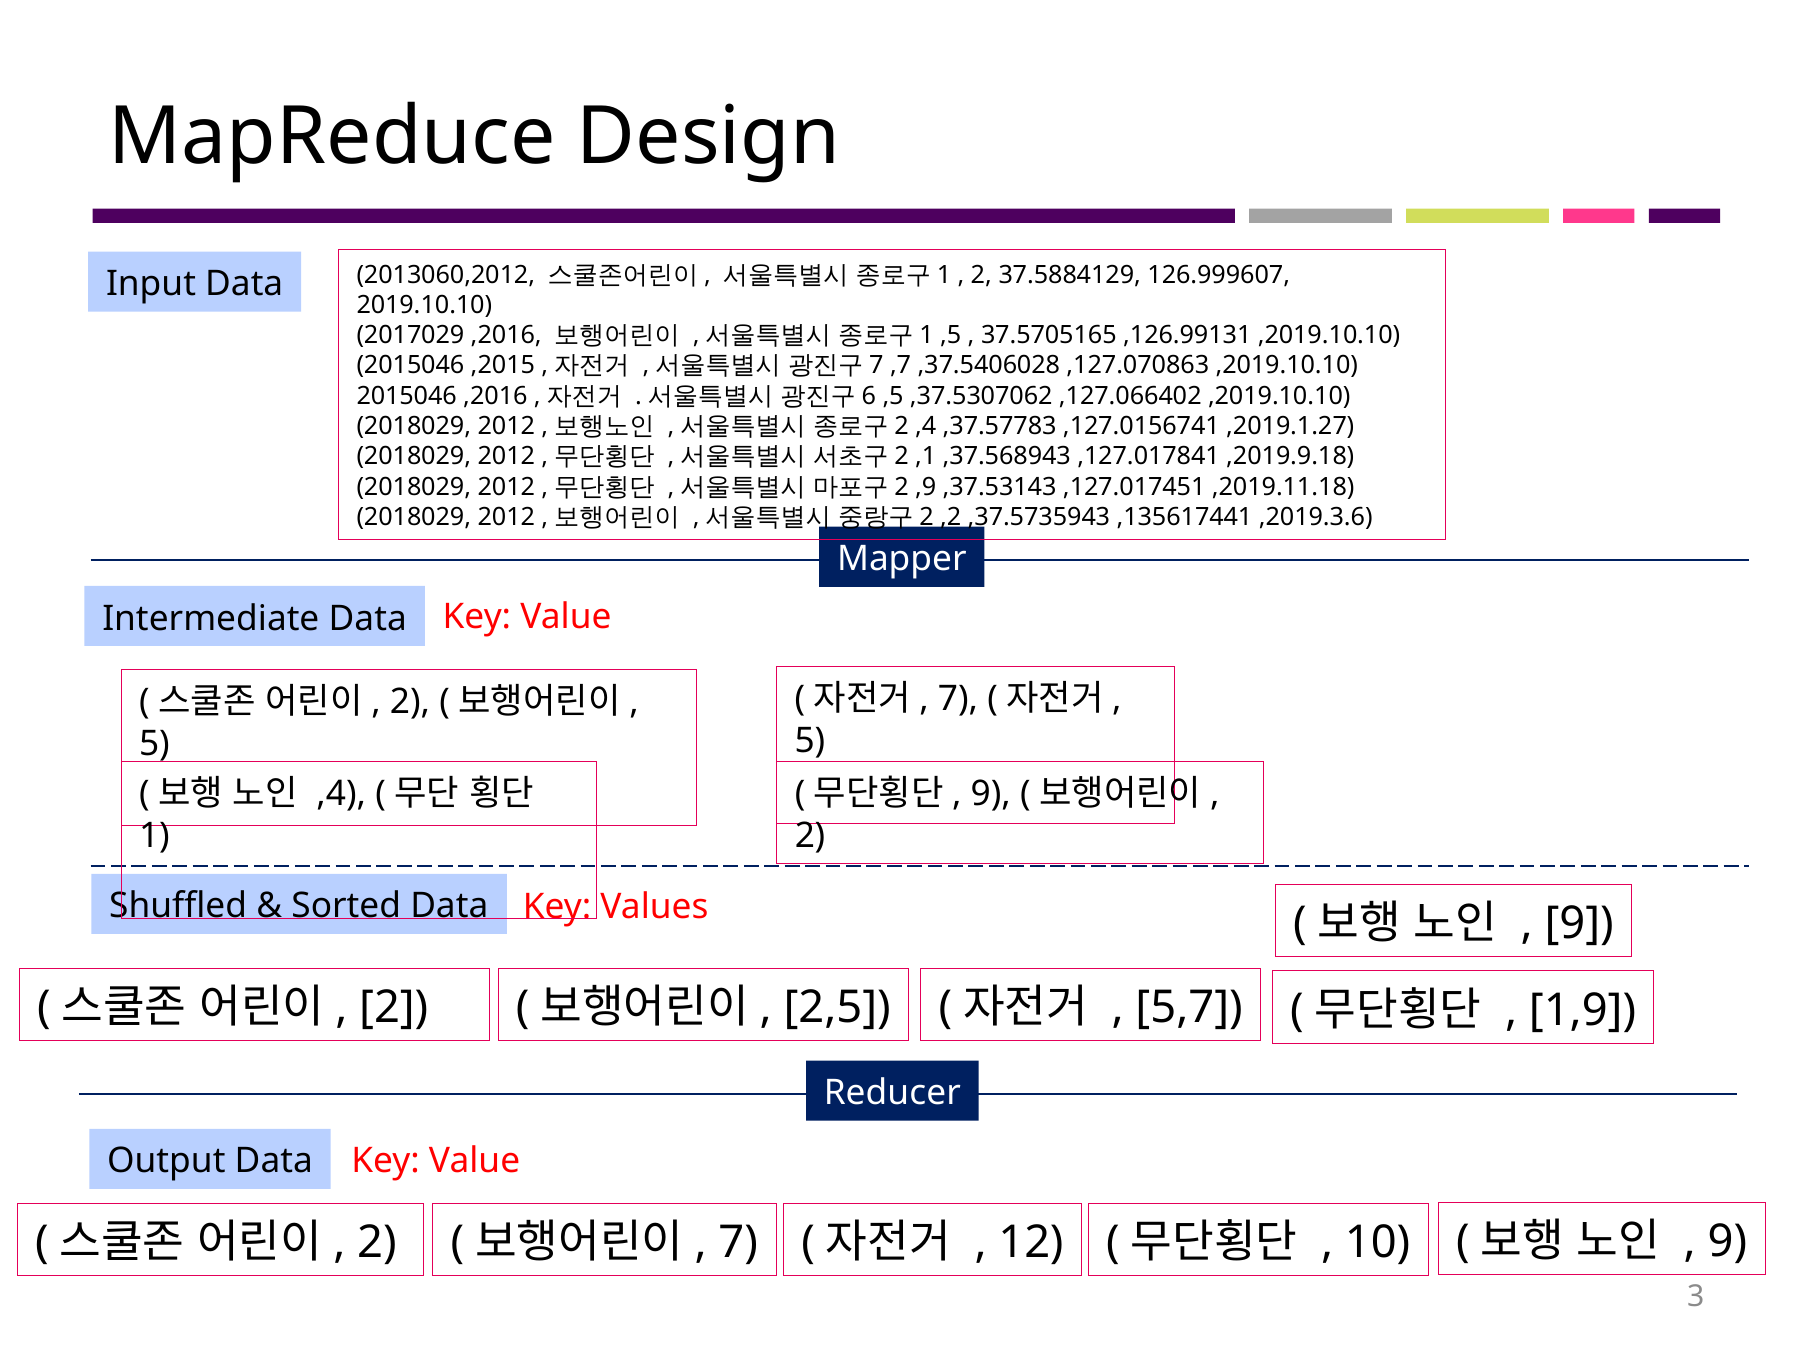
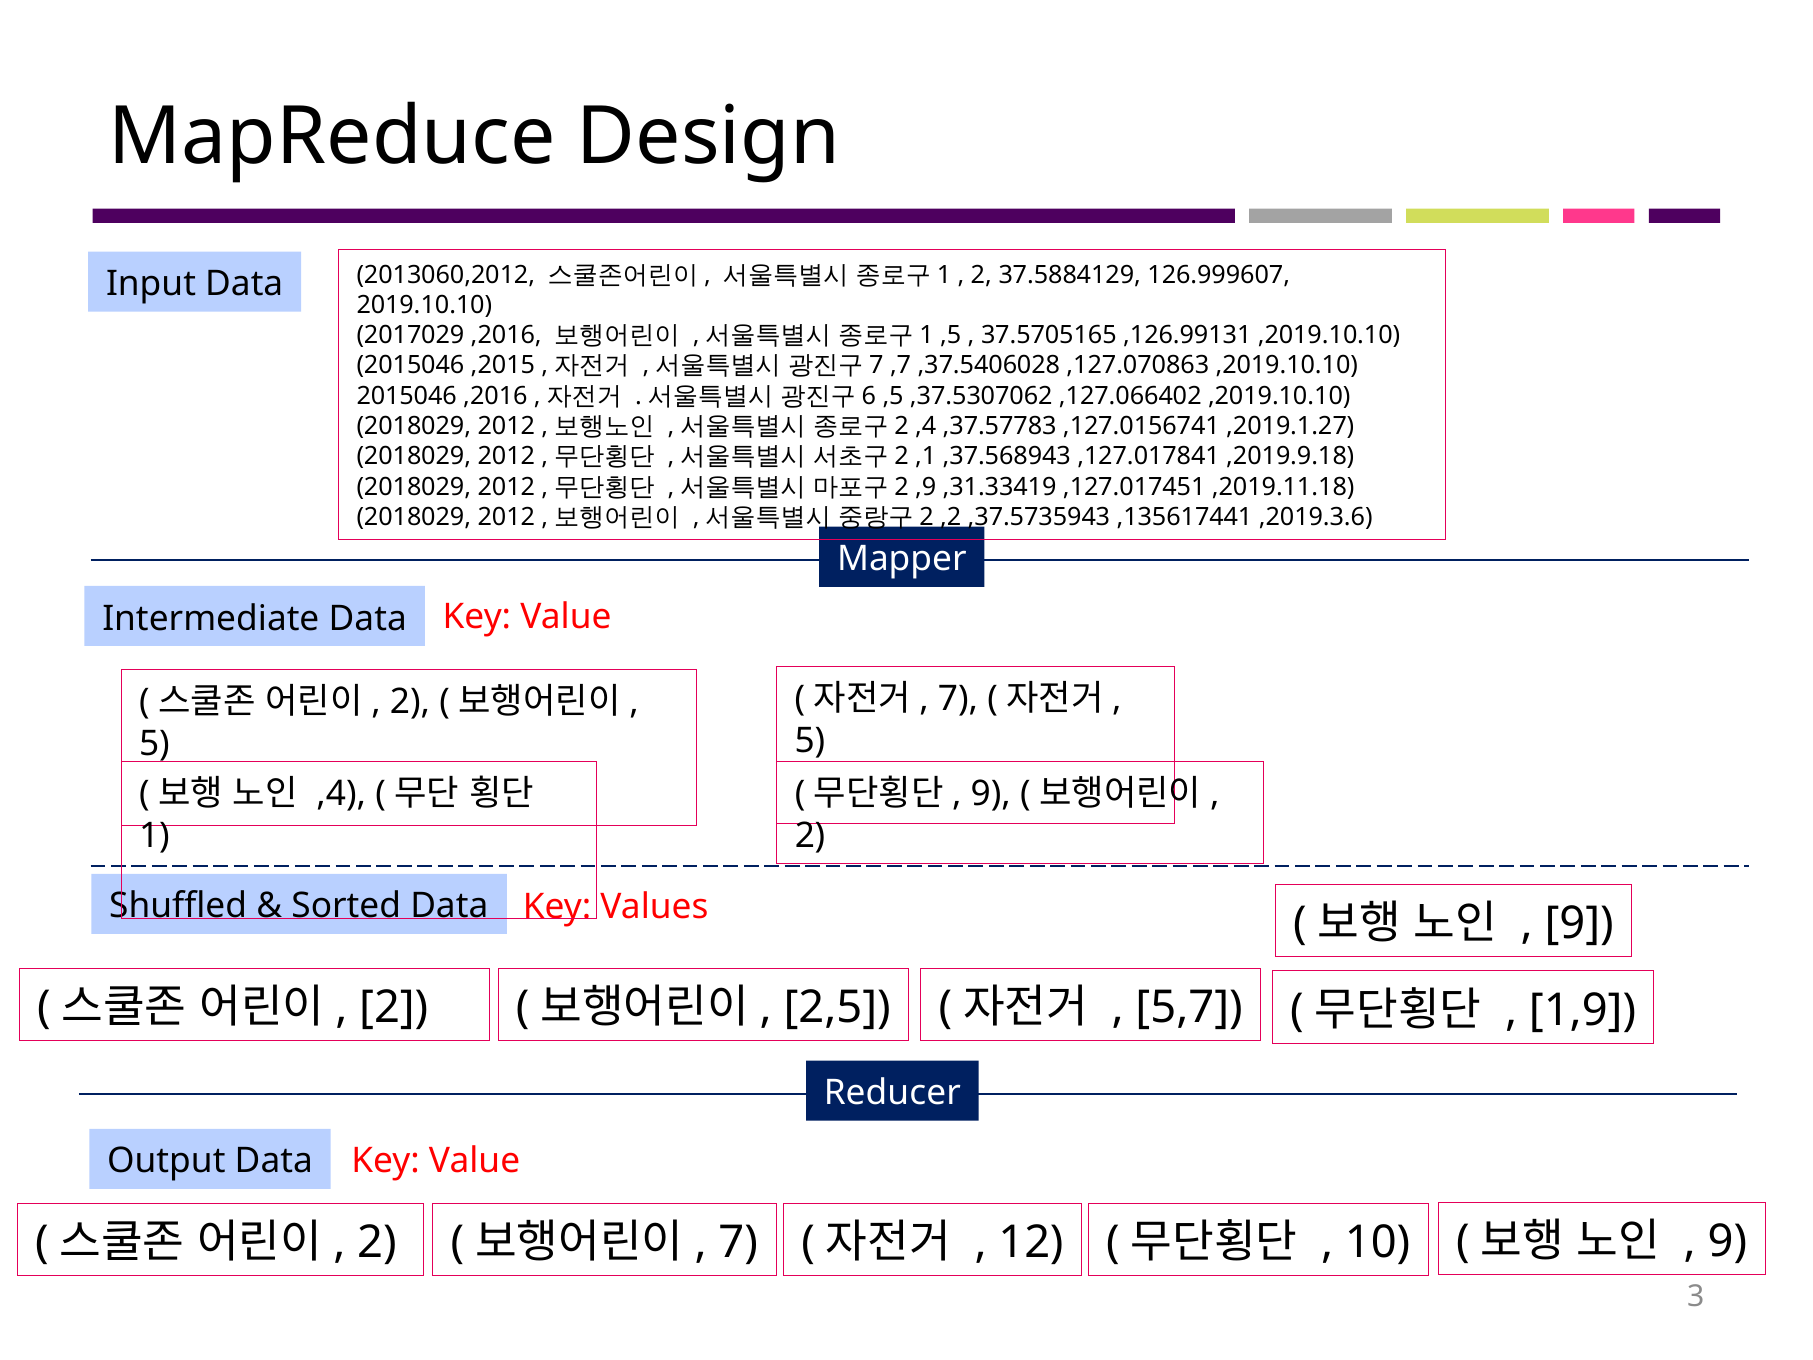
,37.53143: ,37.53143 -> ,31.33419
